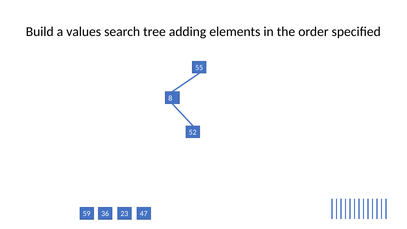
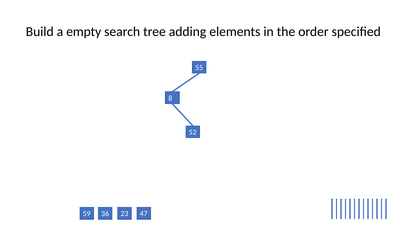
values: values -> empty
